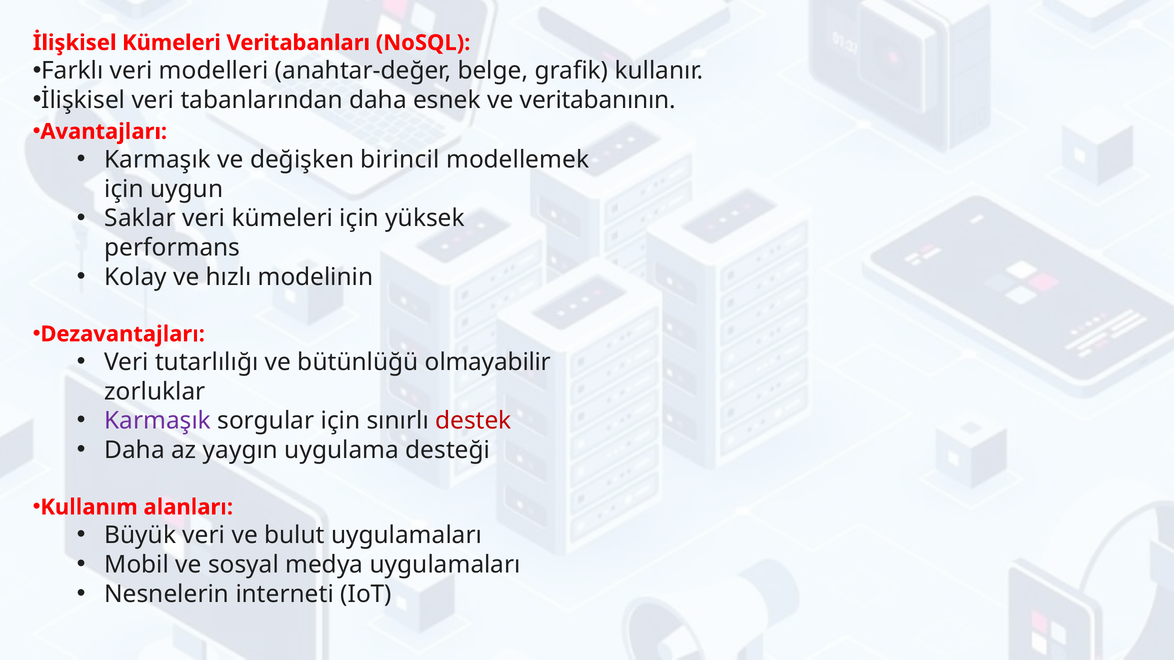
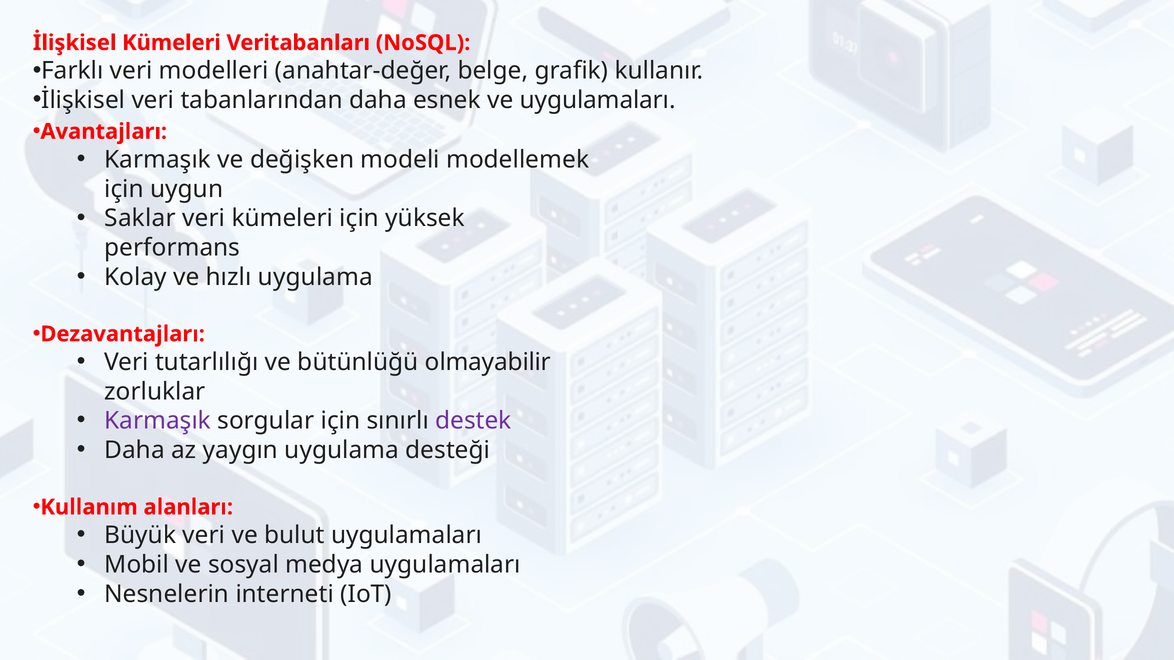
ve veritabanının: veritabanının -> uygulamaları
birincil: birincil -> modeli
hızlı modelinin: modelinin -> uygulama
destek colour: red -> purple
